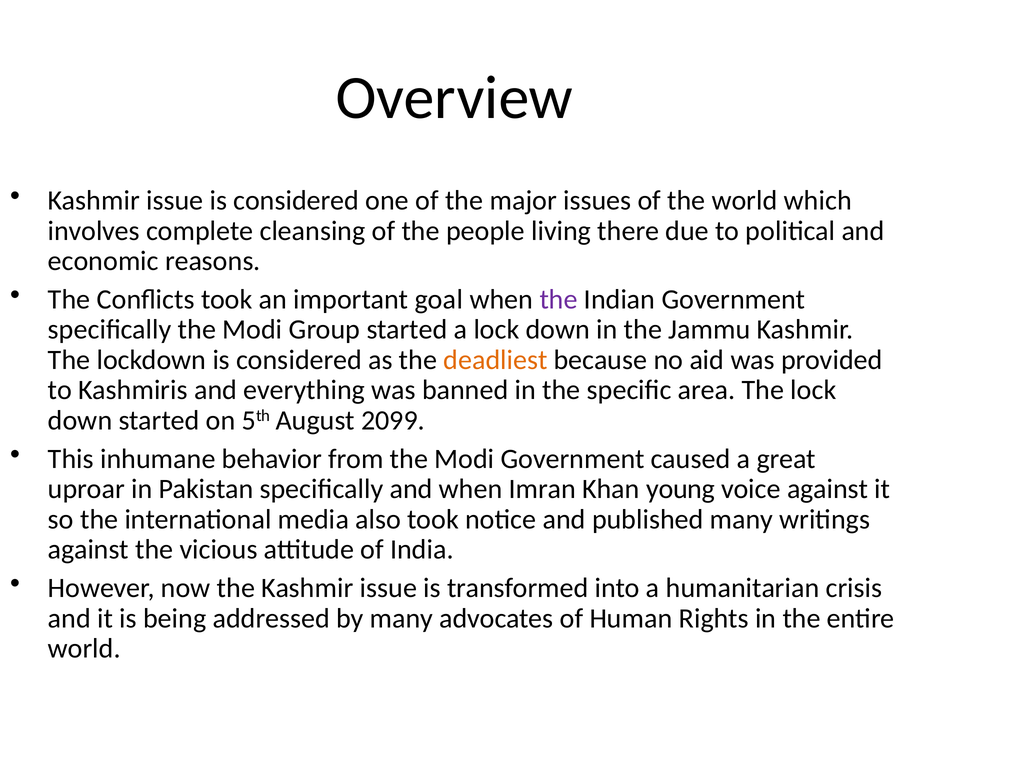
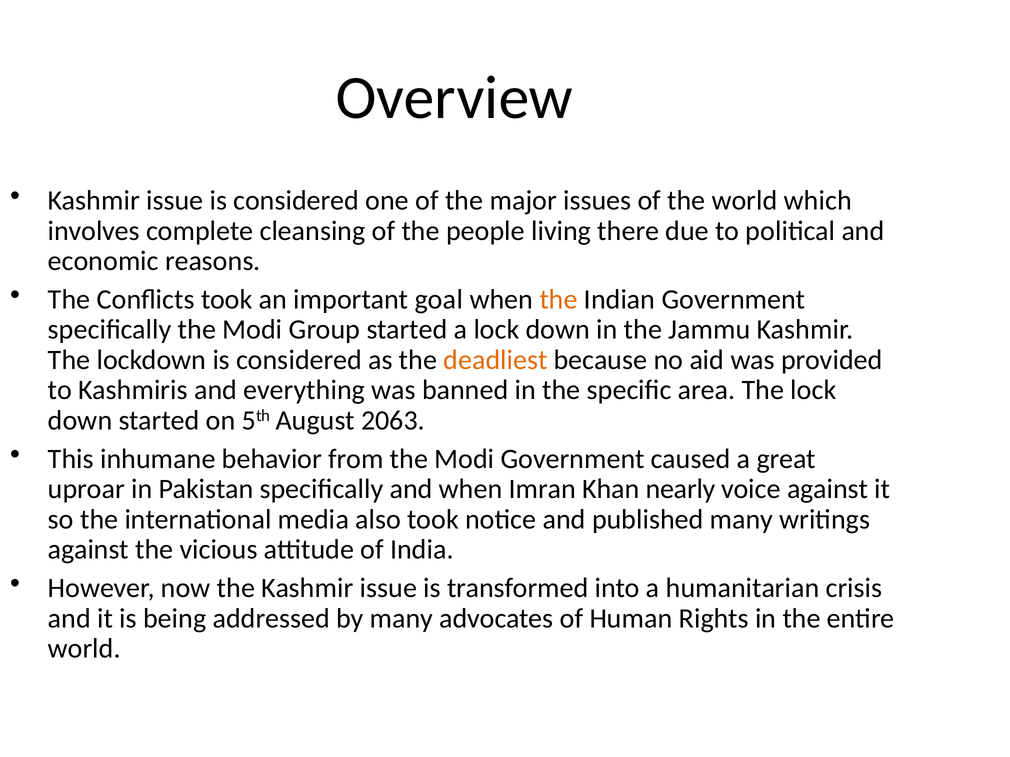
the at (559, 300) colour: purple -> orange
2099: 2099 -> 2063
young: young -> nearly
